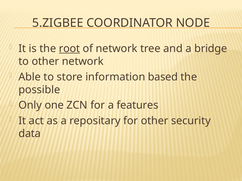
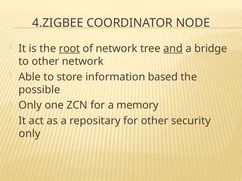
5.ZIGBEE: 5.ZIGBEE -> 4.ZIGBEE
and underline: none -> present
features: features -> memory
data at (30, 134): data -> only
